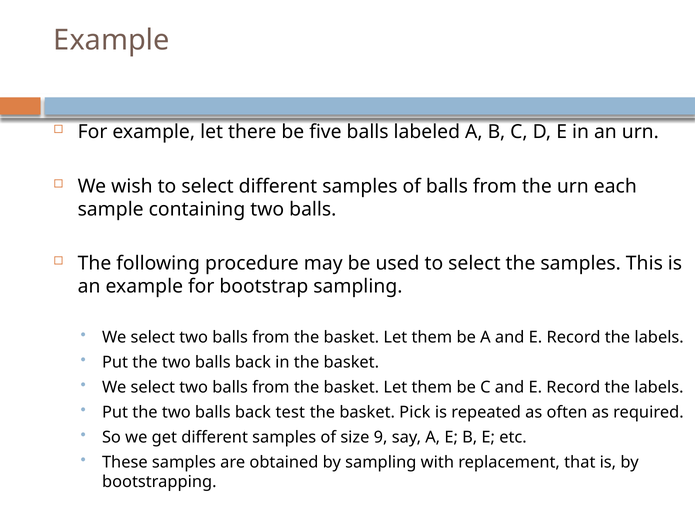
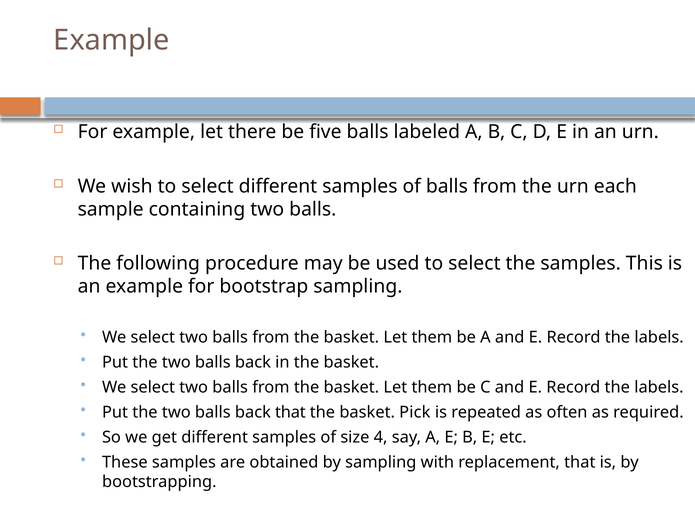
back test: test -> that
9: 9 -> 4
